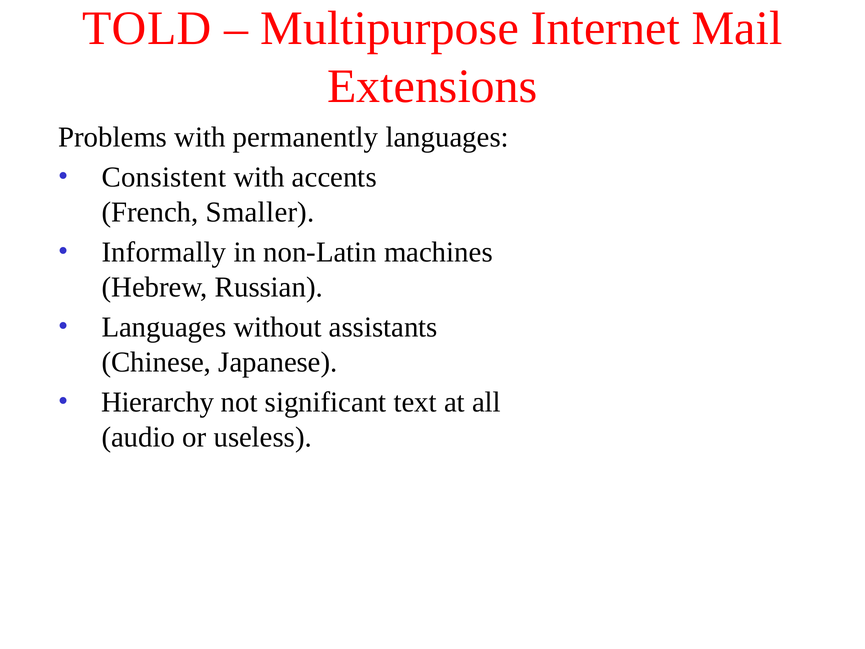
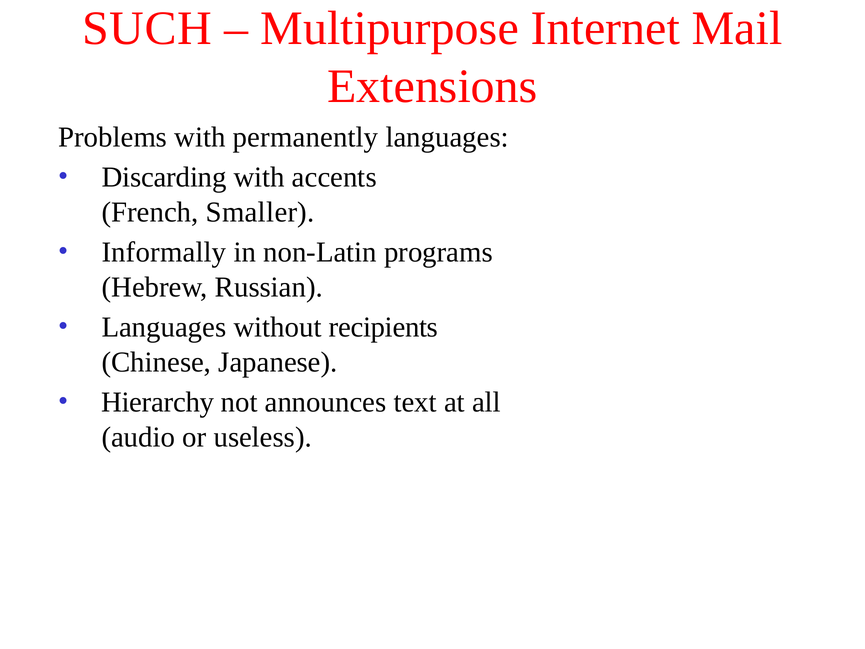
TOLD: TOLD -> SUCH
Consistent: Consistent -> Discarding
machines: machines -> programs
assistants: assistants -> recipients
significant: significant -> announces
